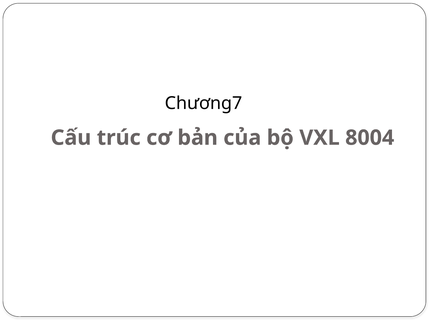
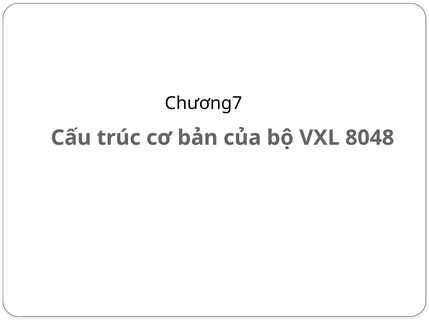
8004: 8004 -> 8048
